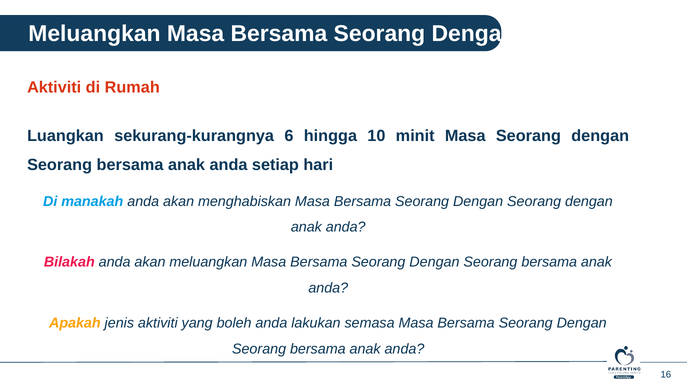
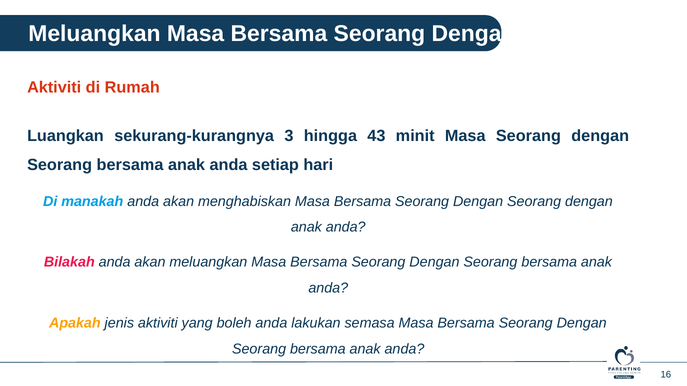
6: 6 -> 3
10: 10 -> 43
